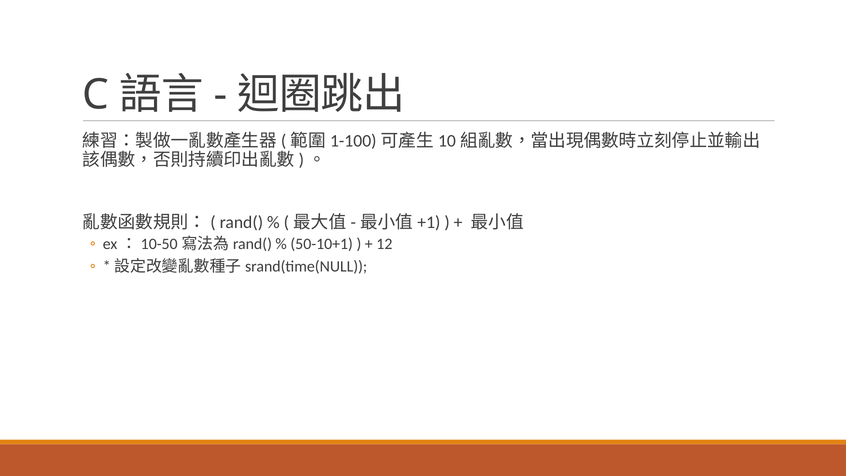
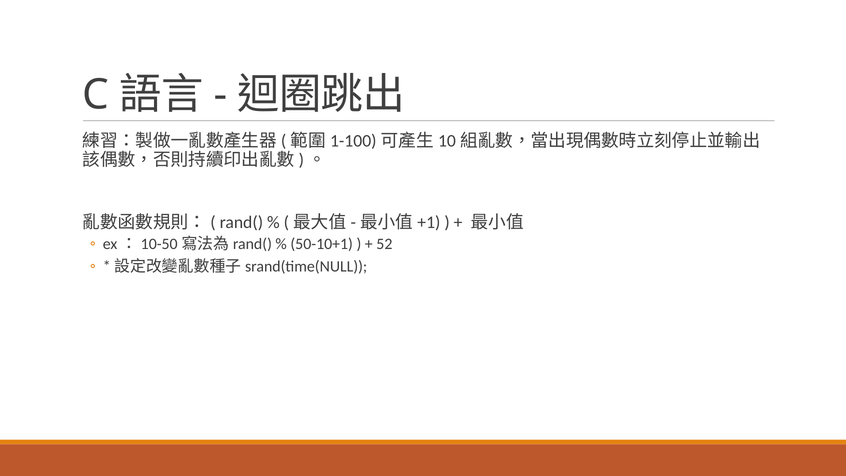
12: 12 -> 52
